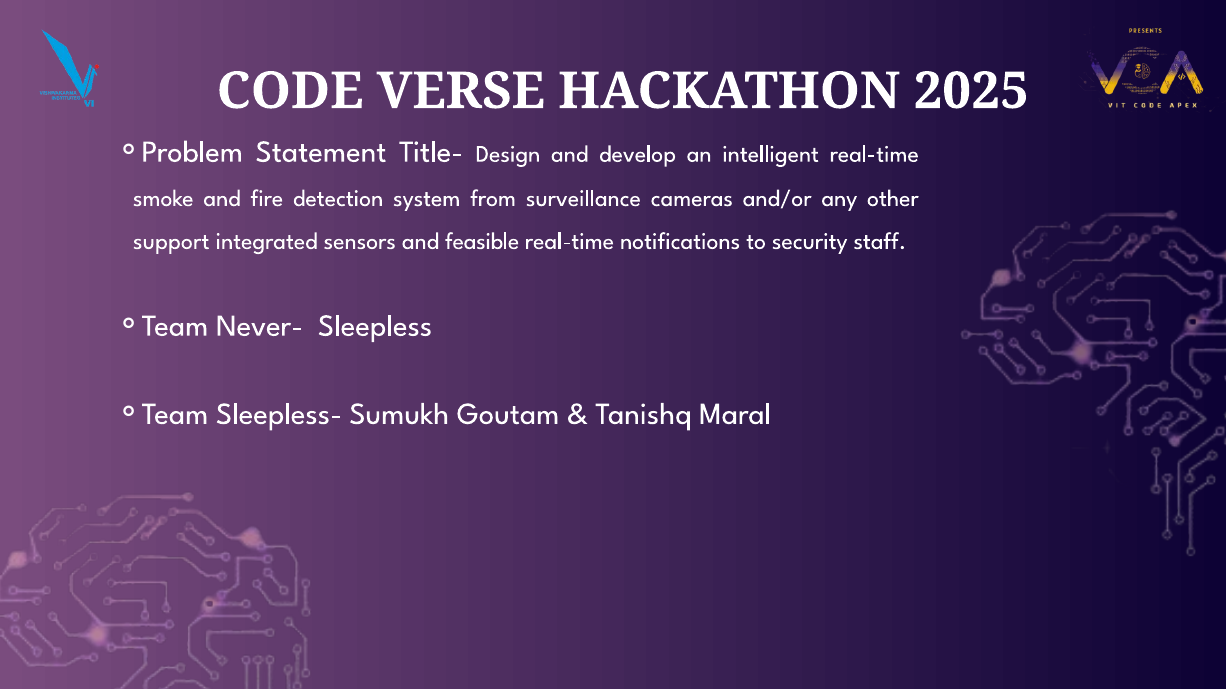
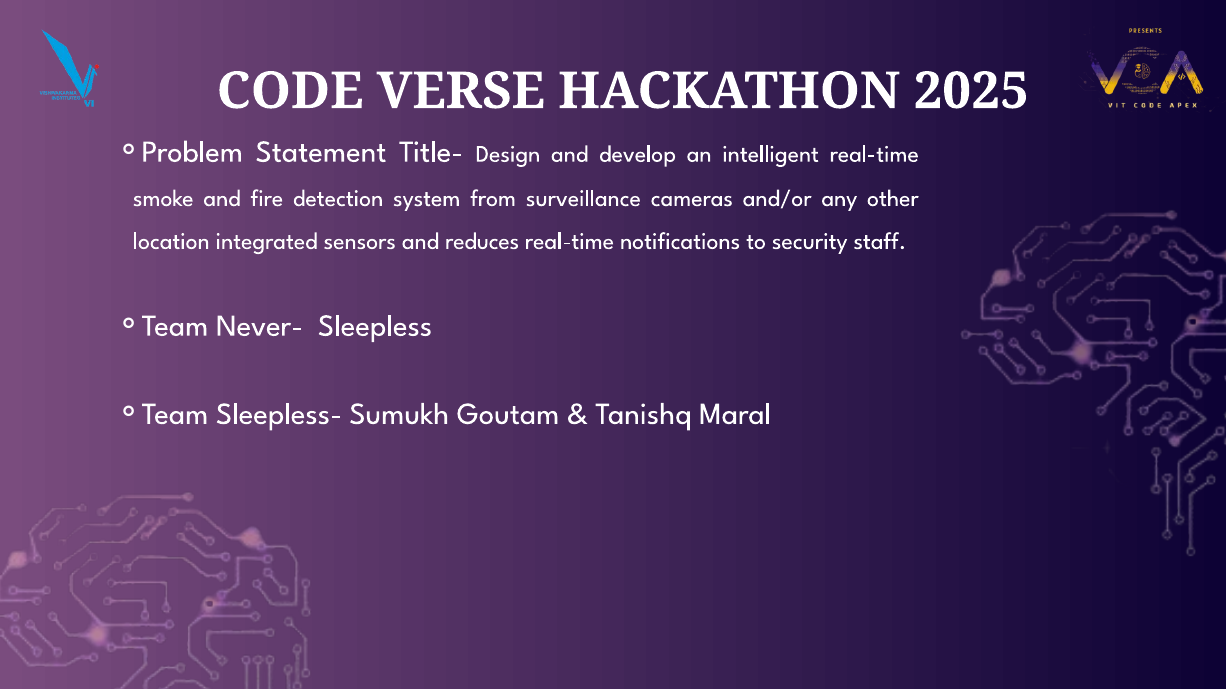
support: support -> location
feasible: feasible -> reduces
